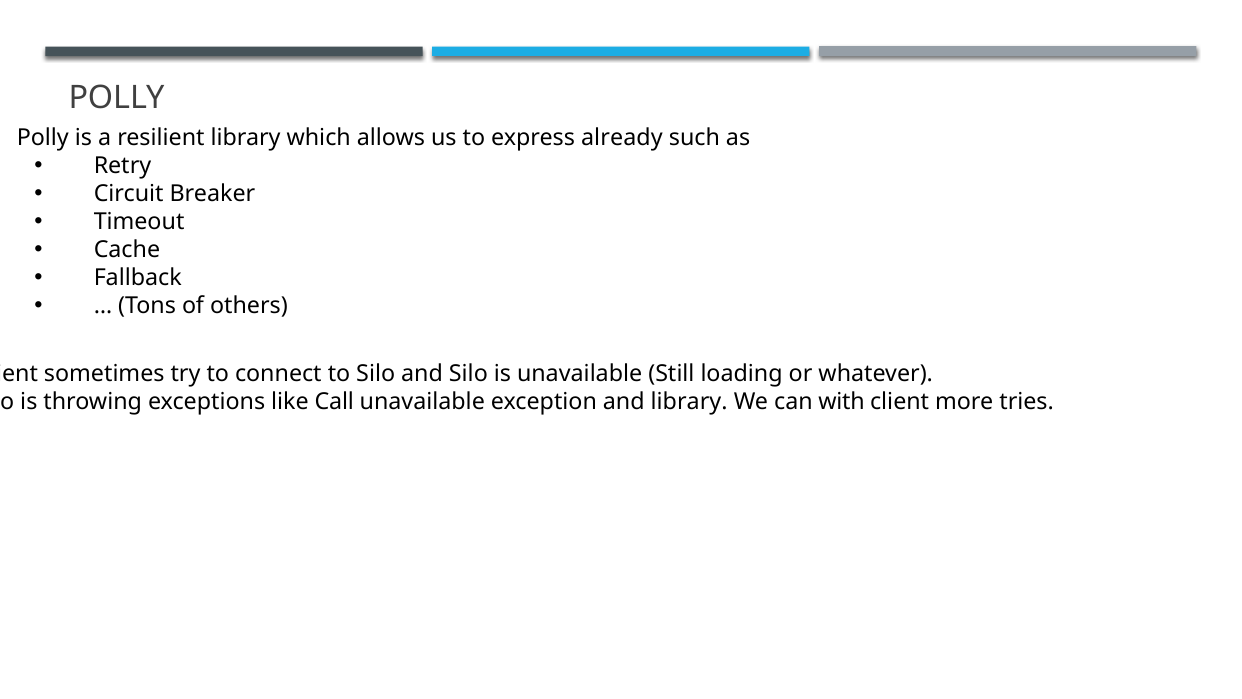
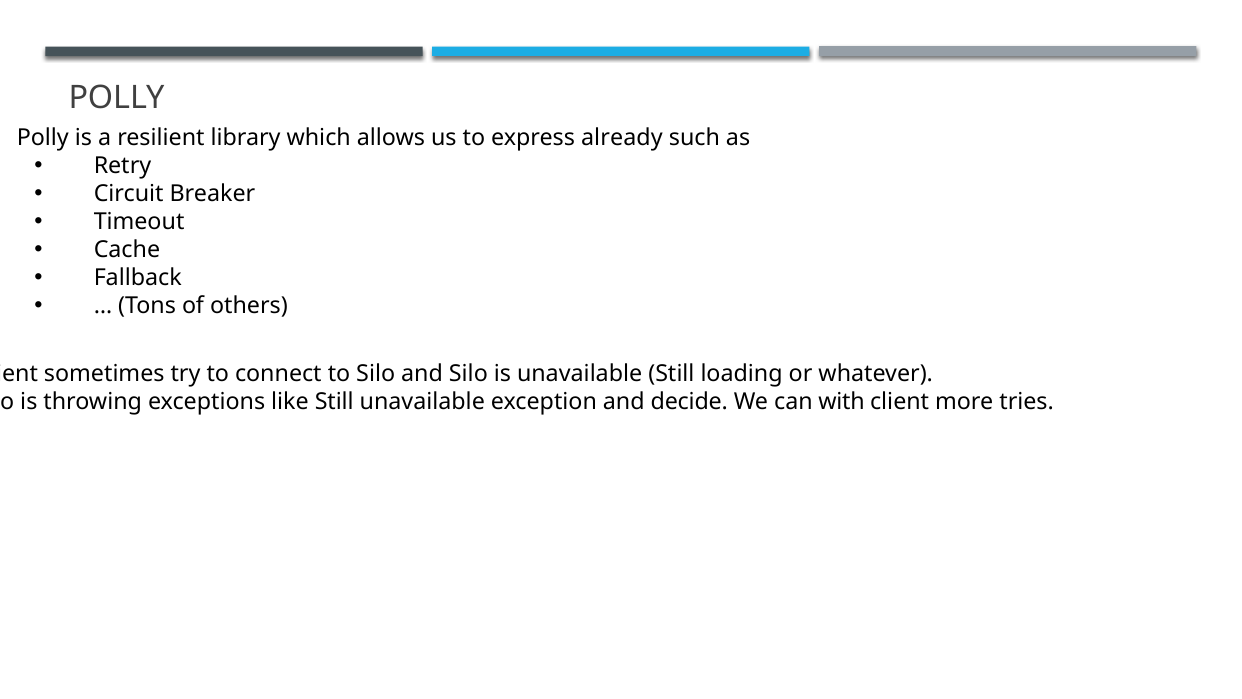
like Call: Call -> Still
and library: library -> decide
